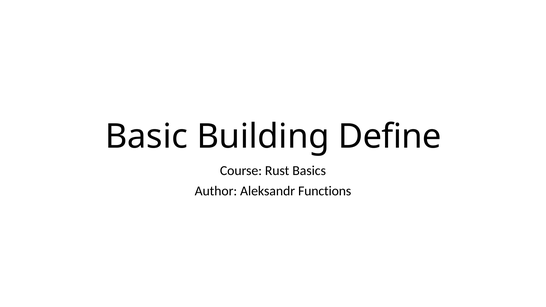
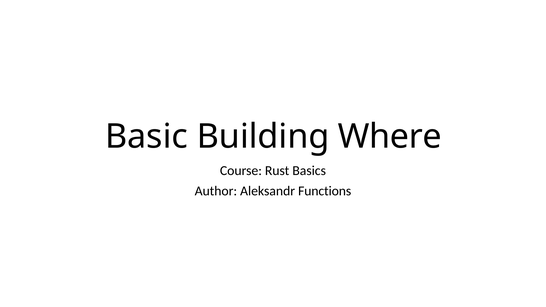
Define: Define -> Where
